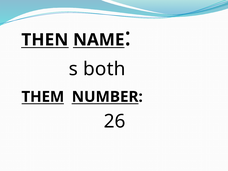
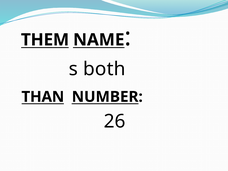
THEN: THEN -> THEM
THEM: THEM -> THAN
